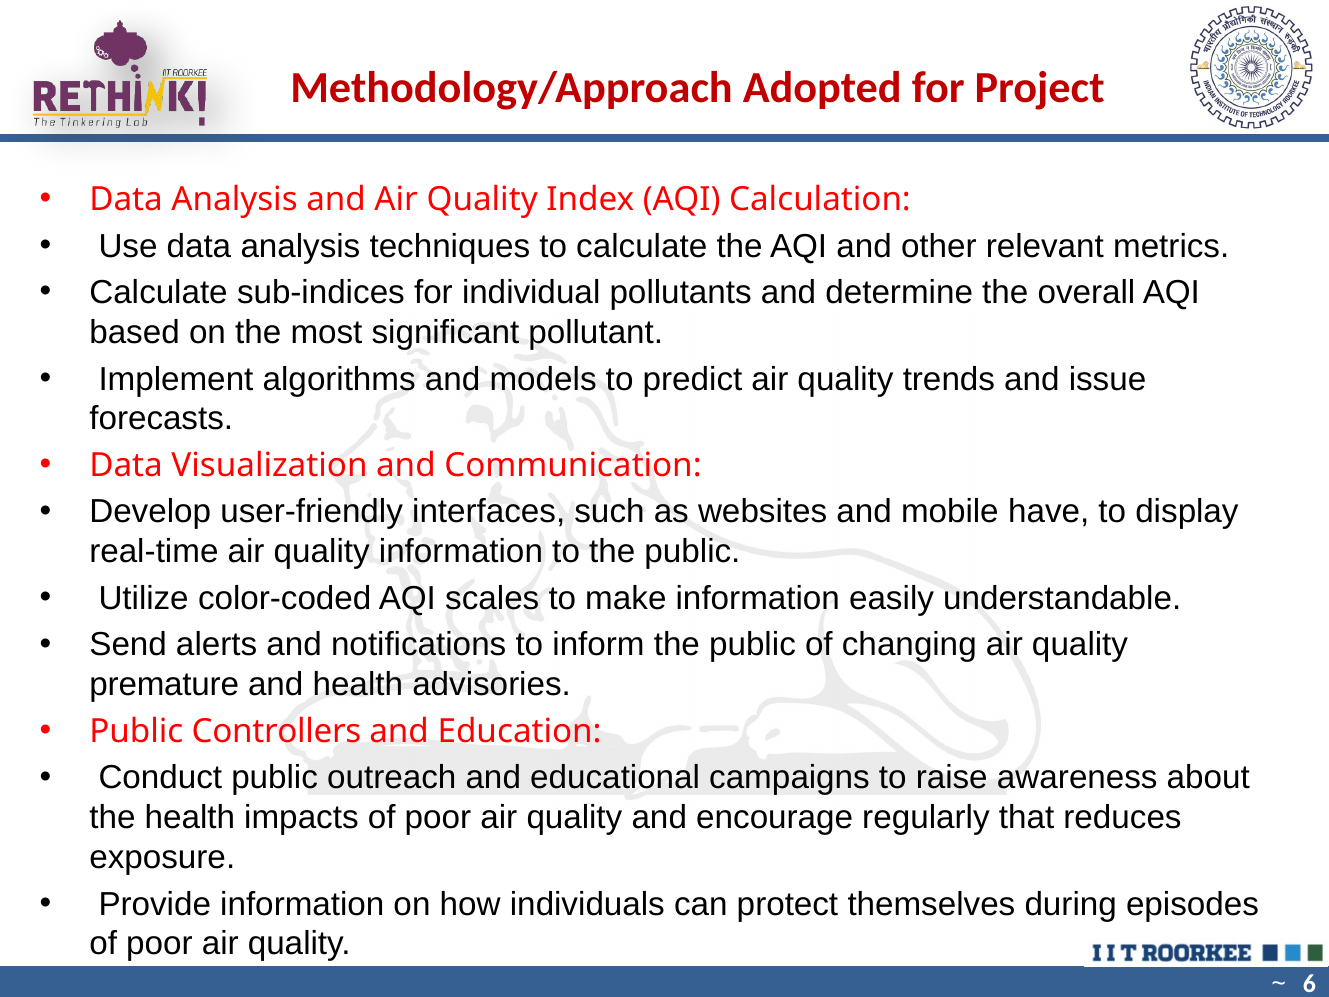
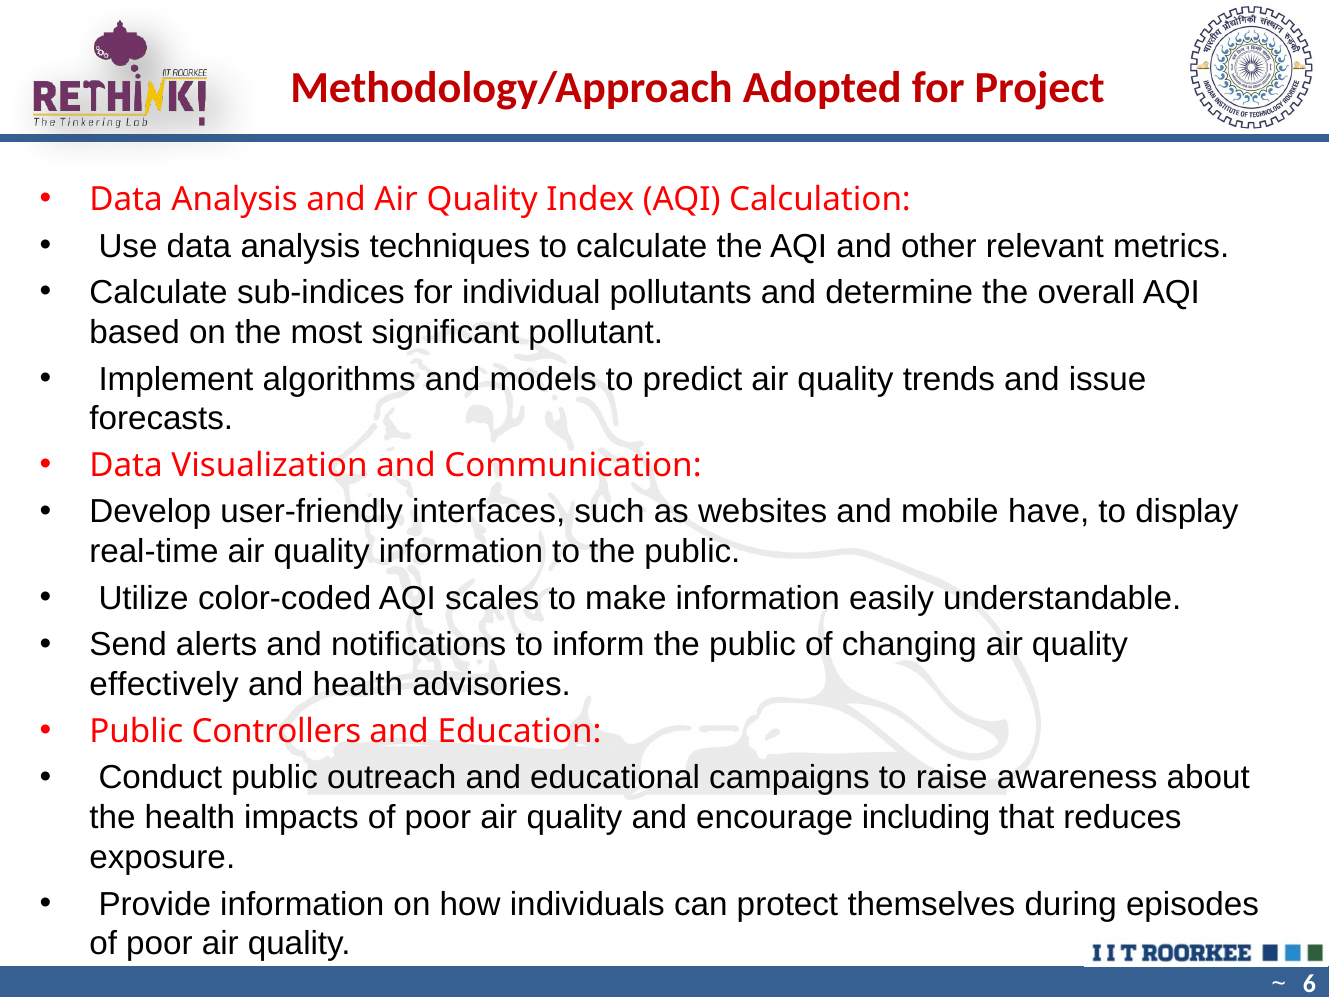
premature: premature -> effectively
regularly: regularly -> including
